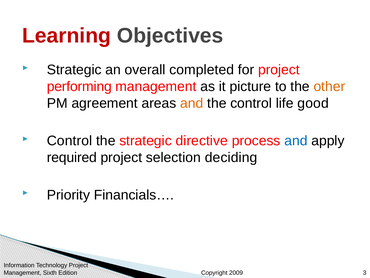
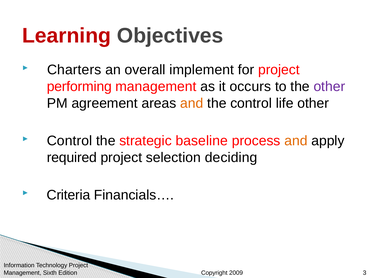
Strategic at (74, 70): Strategic -> Charters
completed: completed -> implement
picture: picture -> occurs
other at (329, 86) colour: orange -> purple
life good: good -> other
directive: directive -> baseline
and at (296, 141) colour: blue -> orange
Priority: Priority -> Criteria
